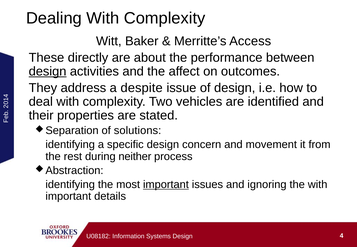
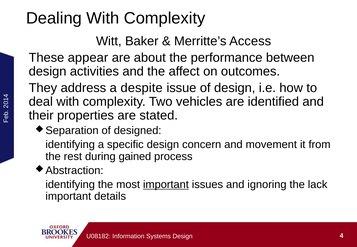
directly: directly -> appear
design at (48, 71) underline: present -> none
solutions: solutions -> designed
neither: neither -> gained
the with: with -> lack
